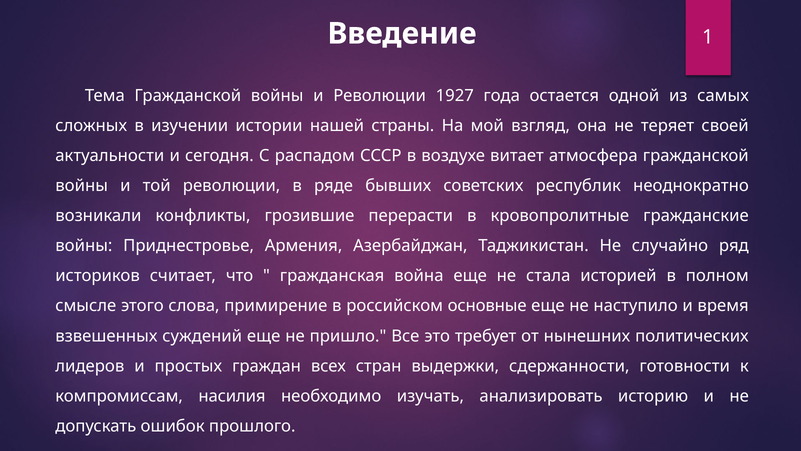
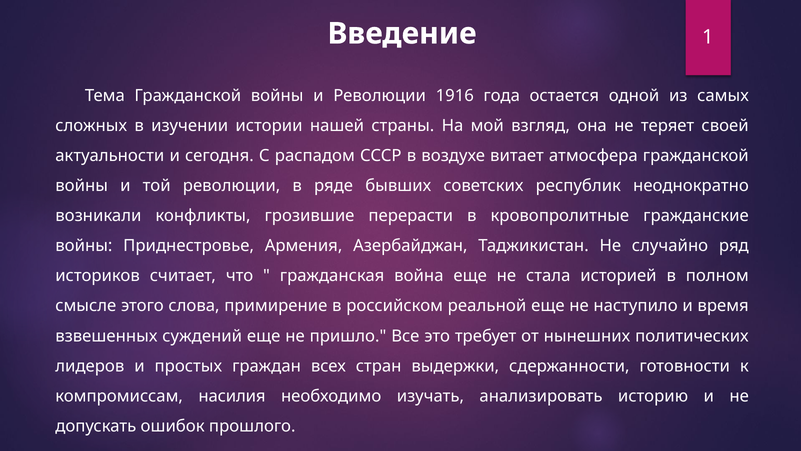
1927: 1927 -> 1916
основные: основные -> реальной
